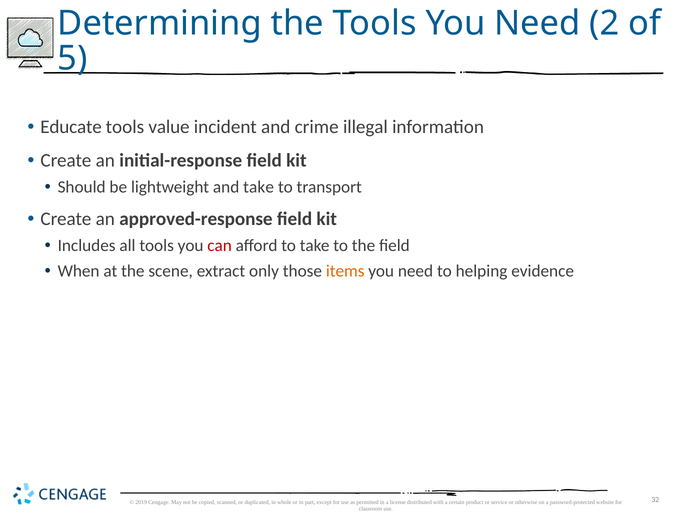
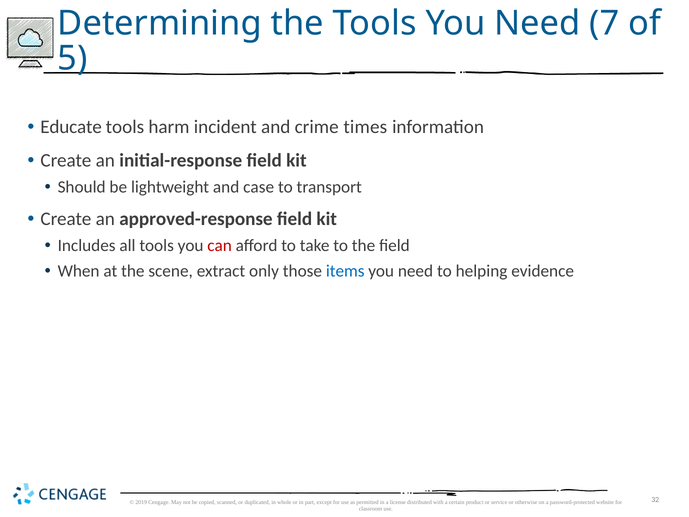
2: 2 -> 7
value: value -> harm
illegal: illegal -> times
and take: take -> case
items colour: orange -> blue
